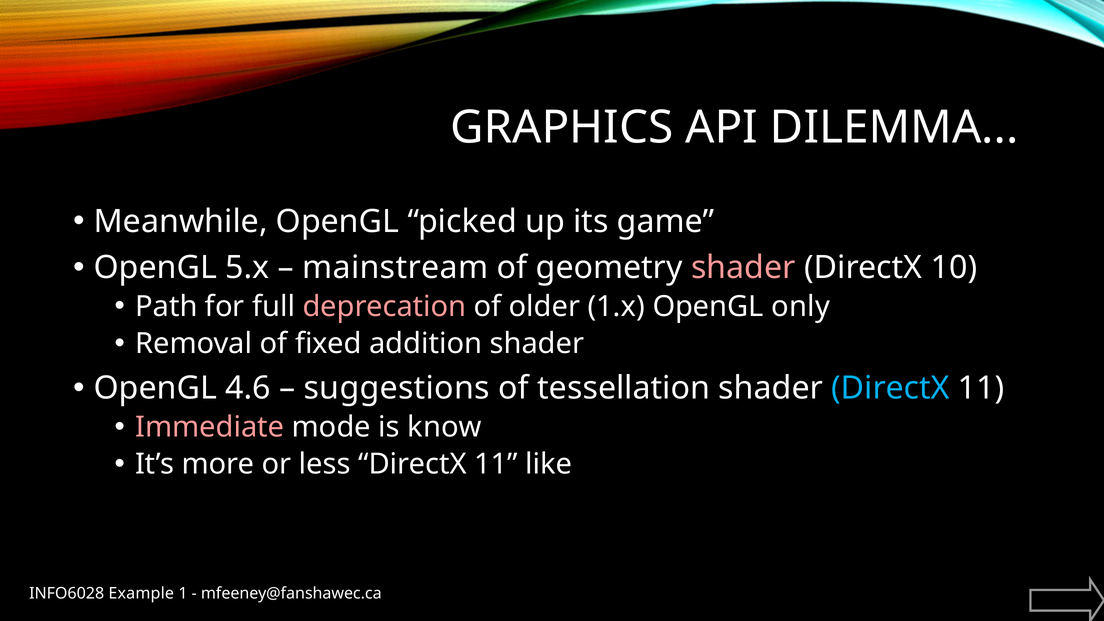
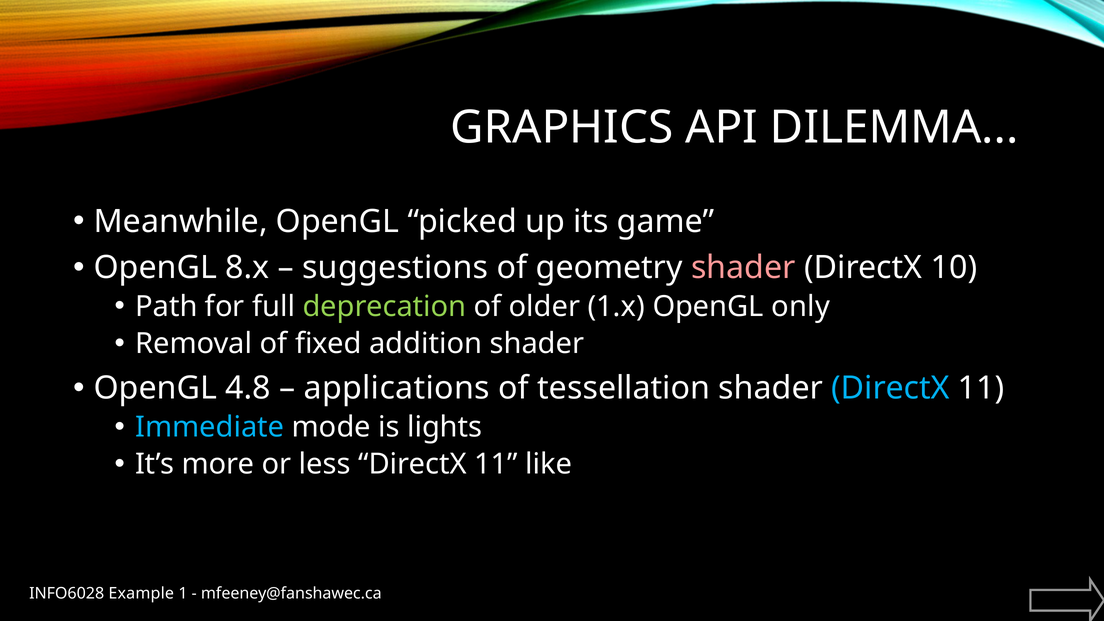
5.x: 5.x -> 8.x
mainstream: mainstream -> suggestions
deprecation colour: pink -> light green
4.6: 4.6 -> 4.8
suggestions: suggestions -> applications
Immediate colour: pink -> light blue
know: know -> lights
